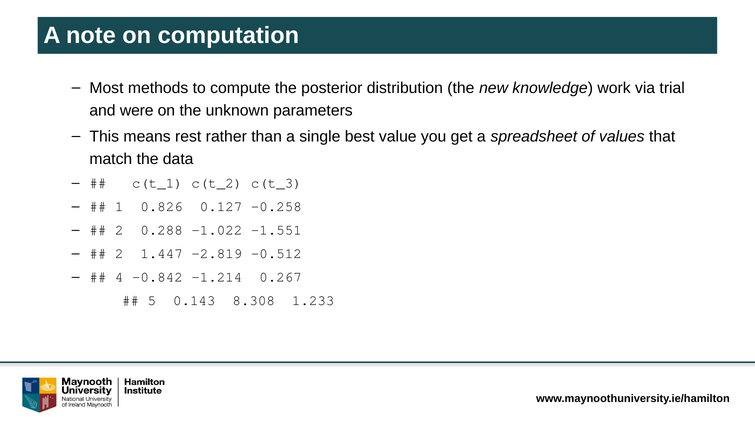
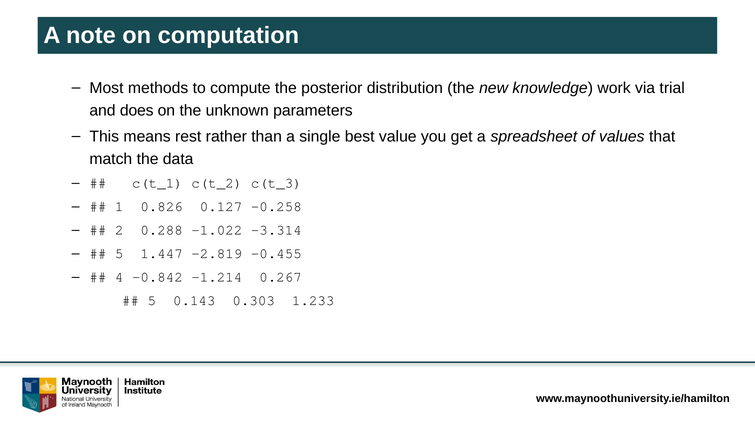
were: were -> does
-1.551: -1.551 -> -3.314
2 at (119, 254): 2 -> 5
-0.512: -0.512 -> -0.455
8.308: 8.308 -> 0.303
